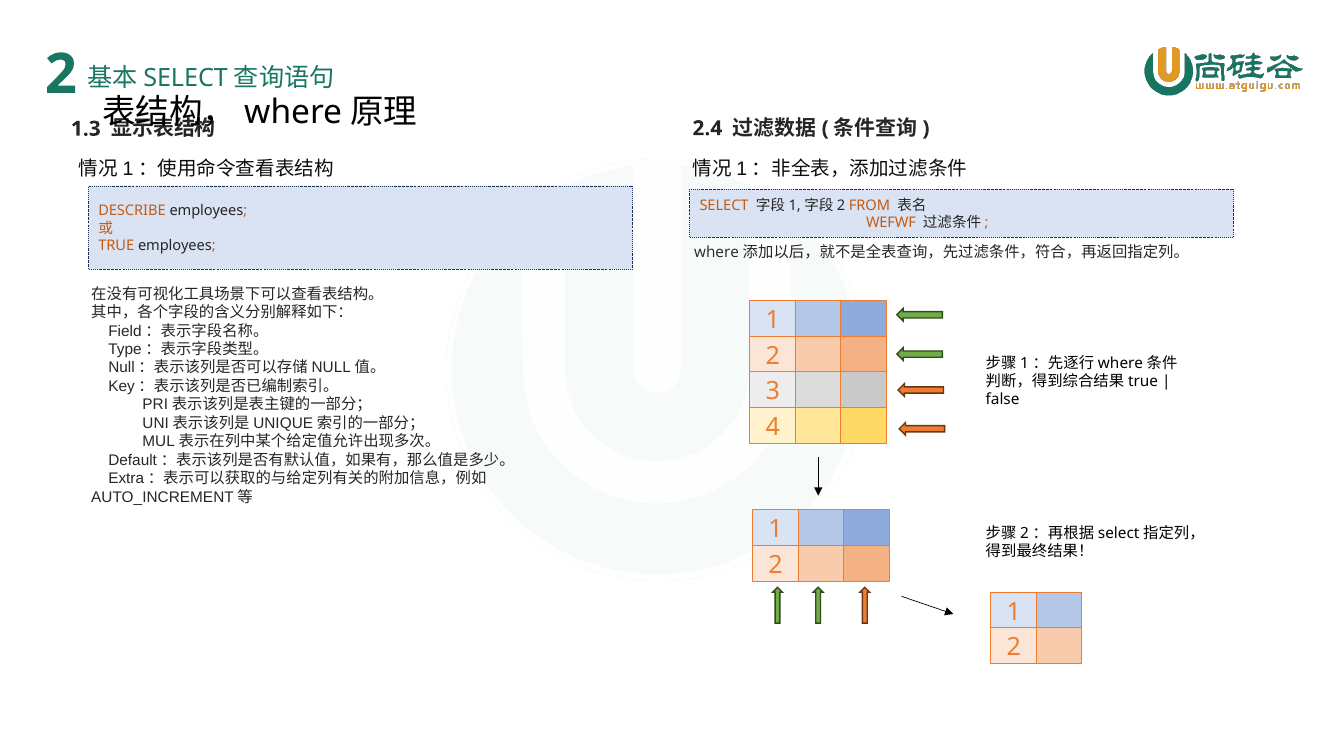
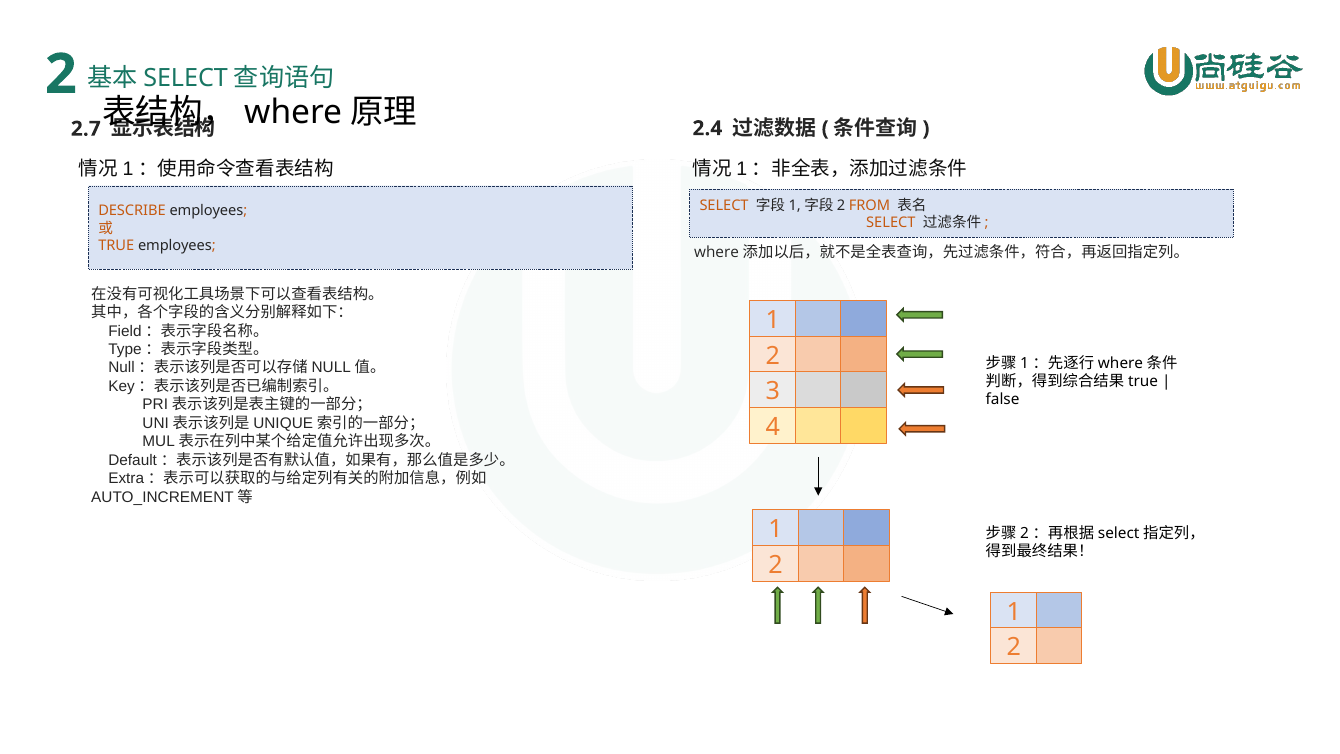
1.3: 1.3 -> 2.7
WEFWF at (891, 223): WEFWF -> SELECT
